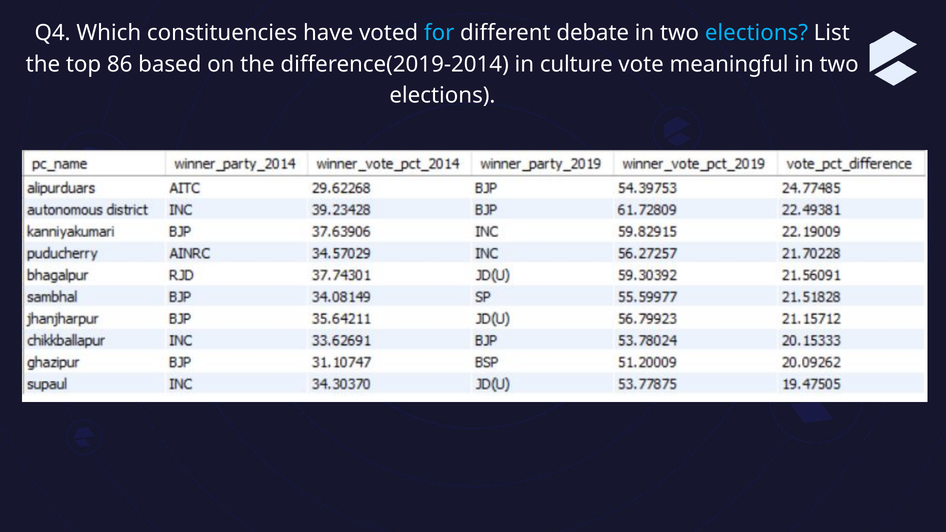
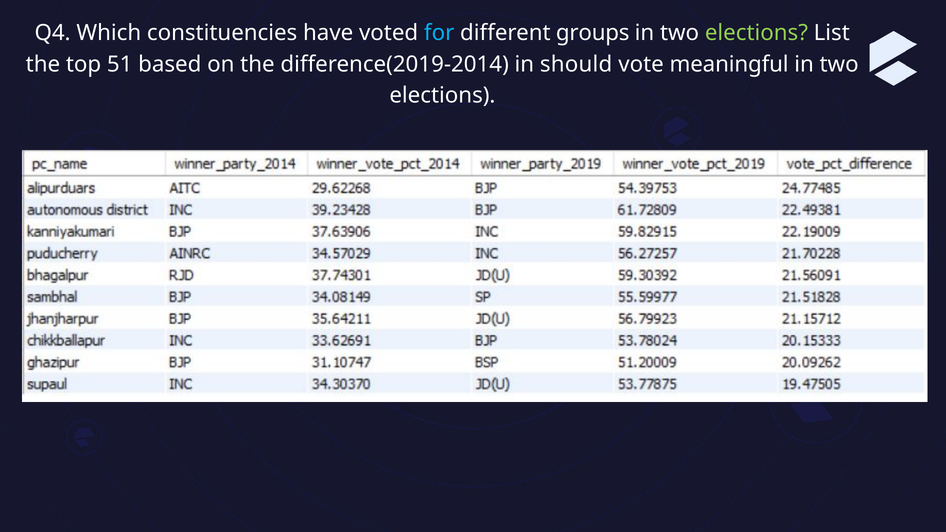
debate: debate -> groups
elections at (756, 33) colour: light blue -> light green
86: 86 -> 51
culture: culture -> should
